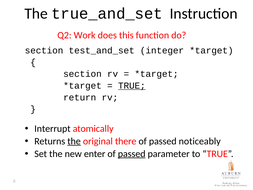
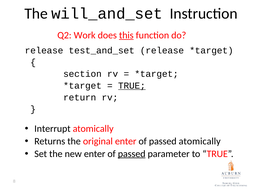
true_and_set: true_and_set -> will_and_set
this underline: none -> present
section at (44, 50): section -> release
test_and_set integer: integer -> release
the at (74, 141) underline: present -> none
original there: there -> enter
passed noticeably: noticeably -> atomically
